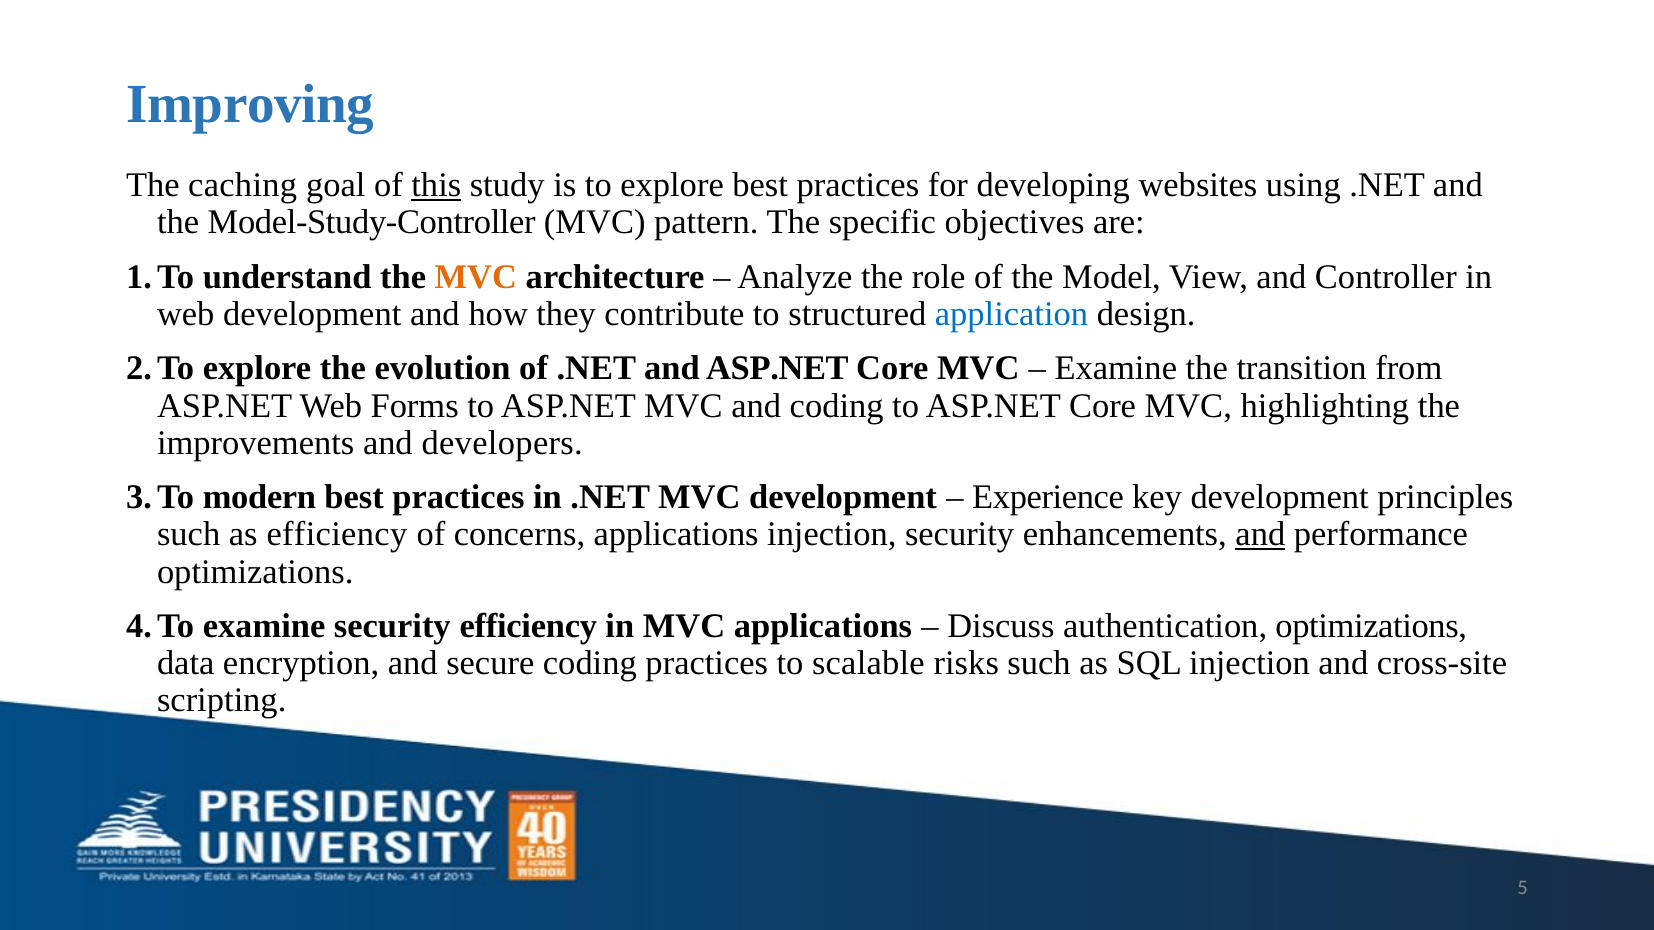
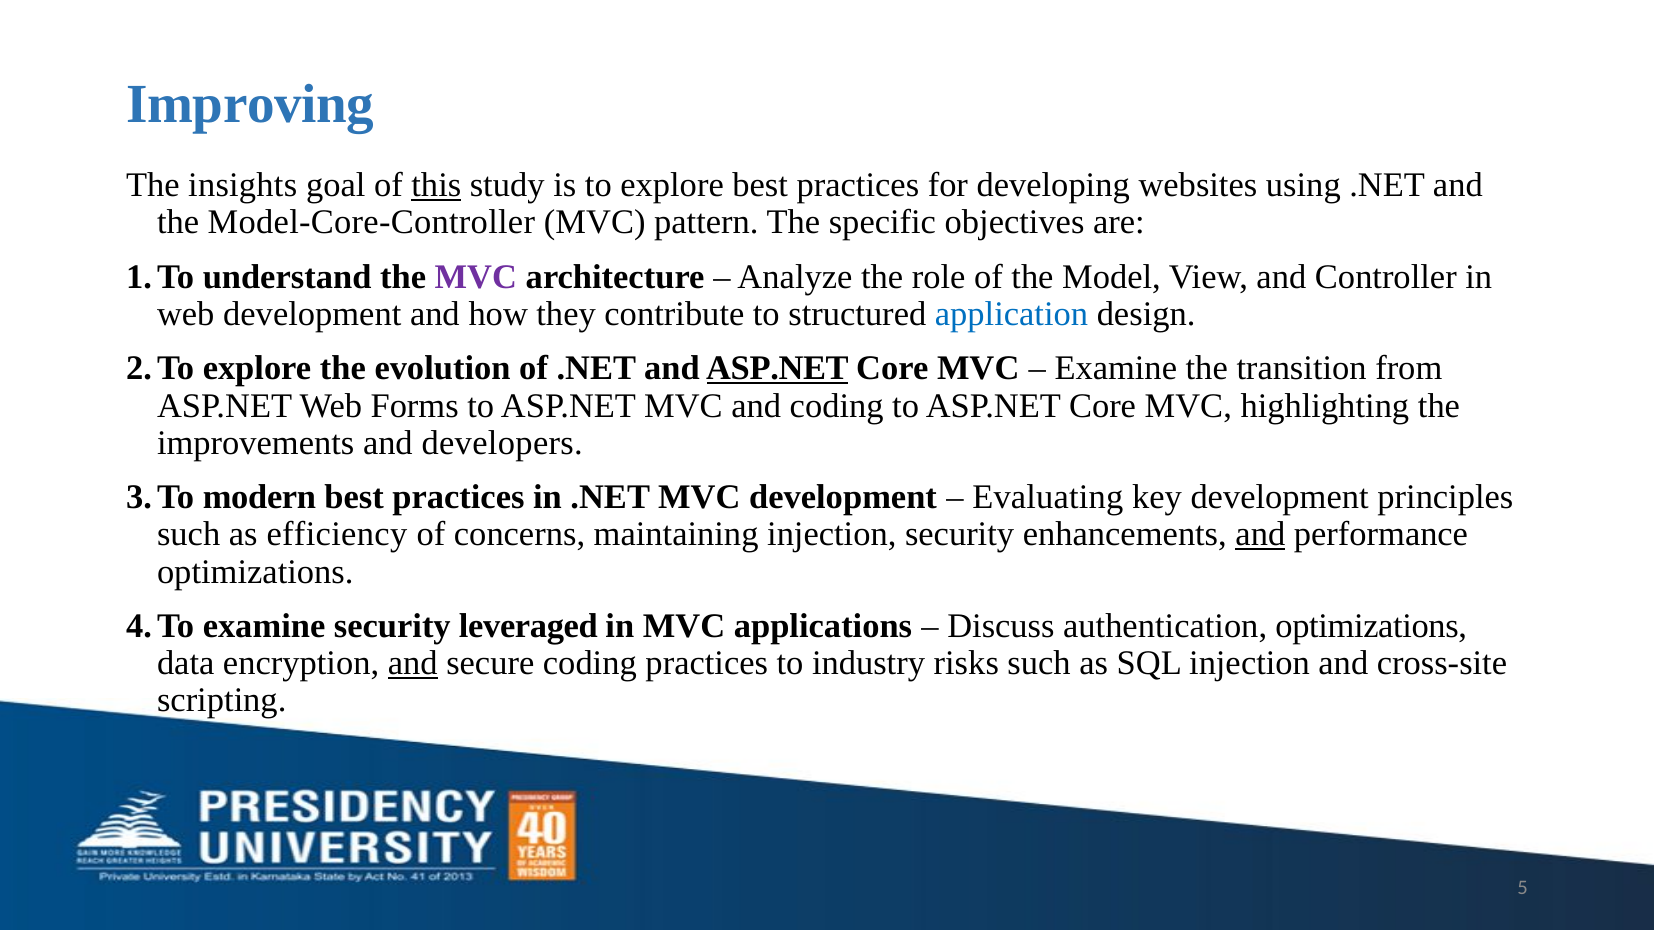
caching: caching -> insights
Model-Study-Controller: Model-Study-Controller -> Model-Core-Controller
MVC at (476, 277) colour: orange -> purple
ASP.NET at (777, 369) underline: none -> present
Experience: Experience -> Evaluating
concerns applications: applications -> maintaining
security efficiency: efficiency -> leveraged
and at (413, 664) underline: none -> present
scalable: scalable -> industry
